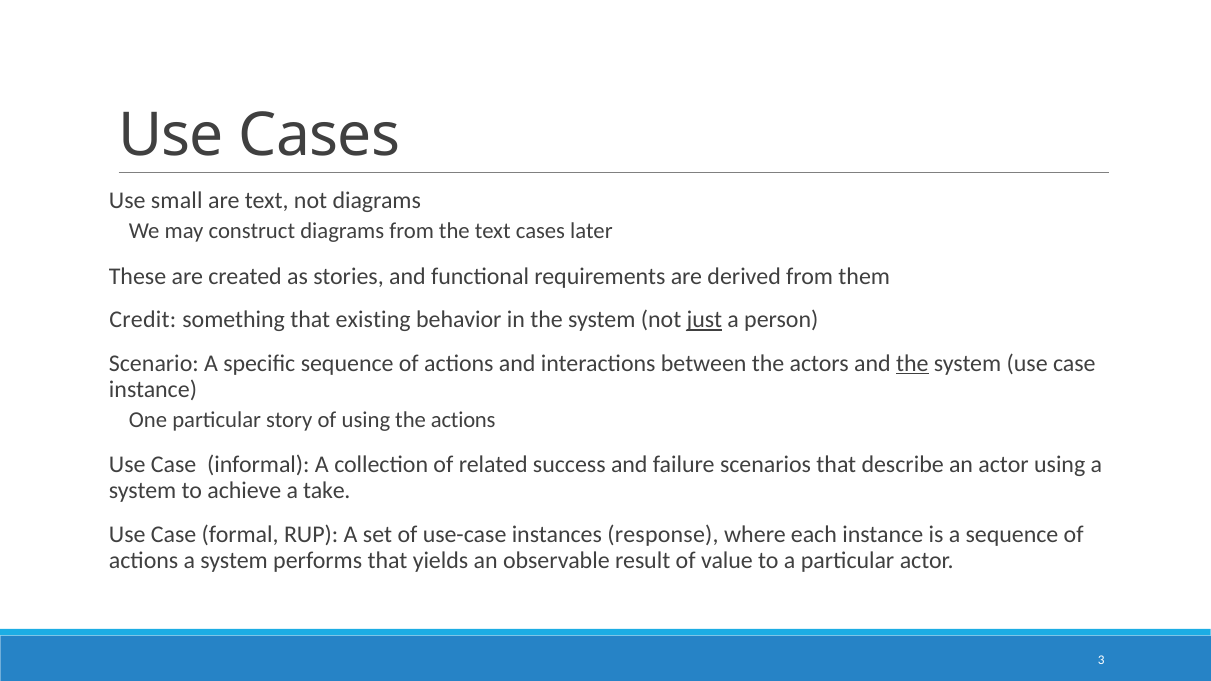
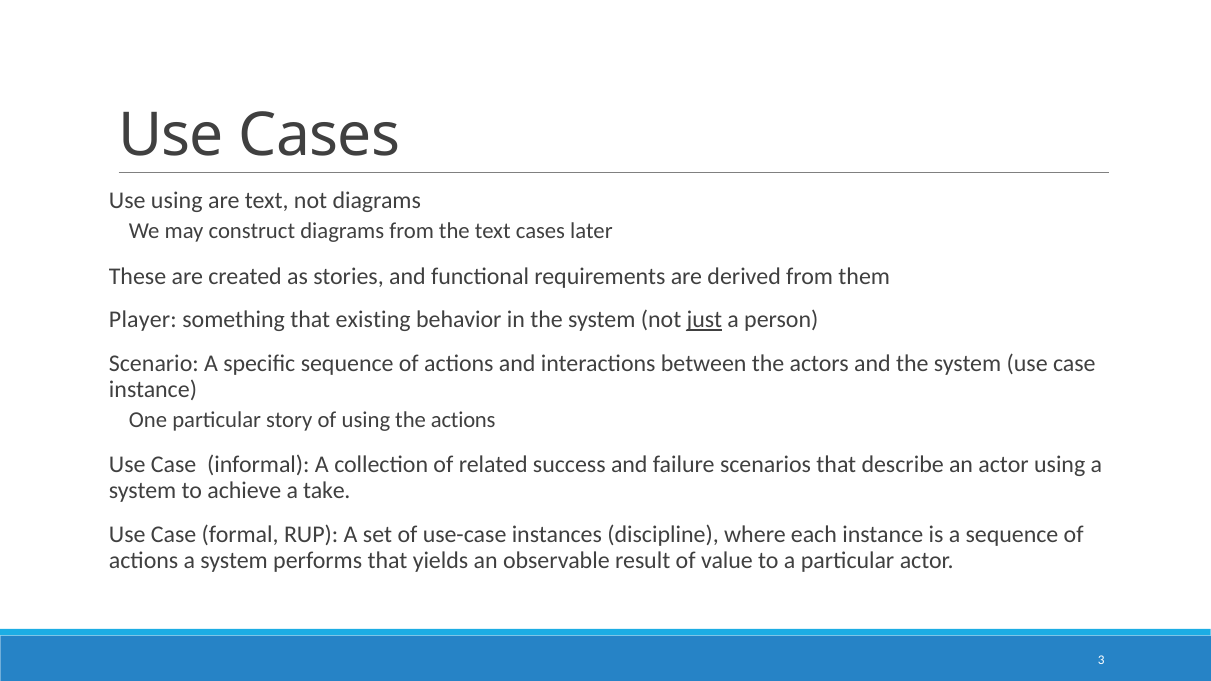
Use small: small -> using
Credit: Credit -> Player
the at (912, 363) underline: present -> none
response: response -> discipline
